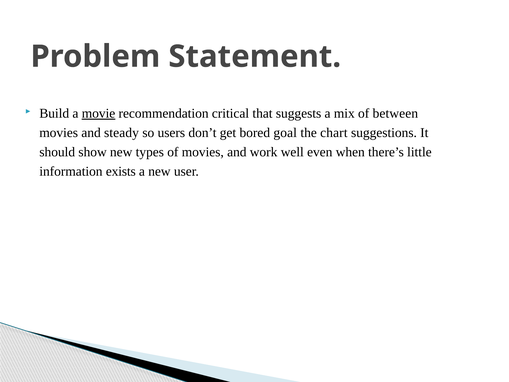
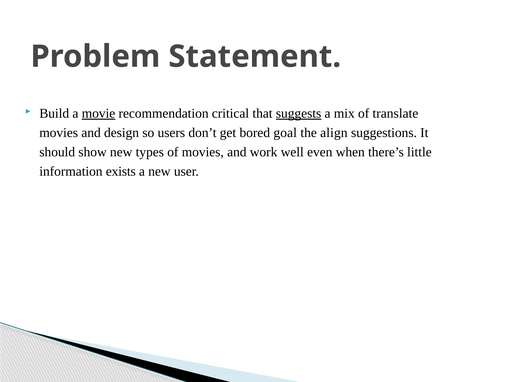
suggests underline: none -> present
between: between -> translate
steady: steady -> design
chart: chart -> align
